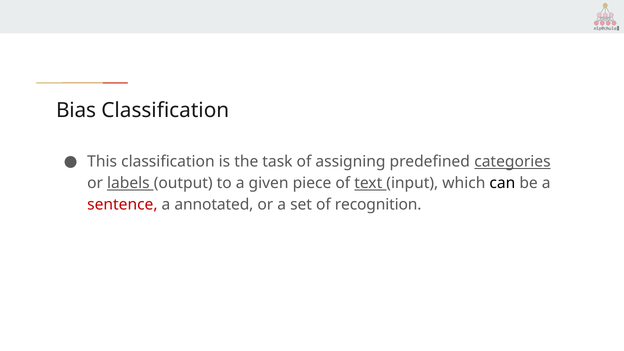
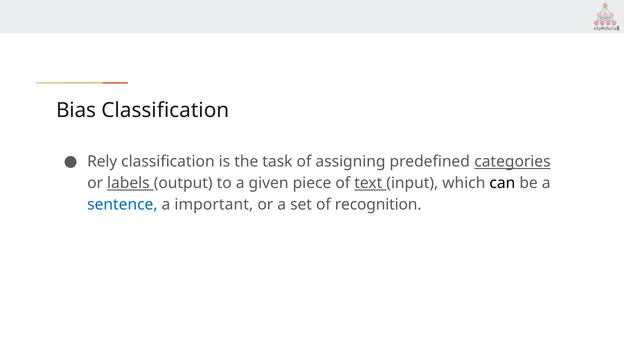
This: This -> Rely
sentence colour: red -> blue
annotated: annotated -> important
